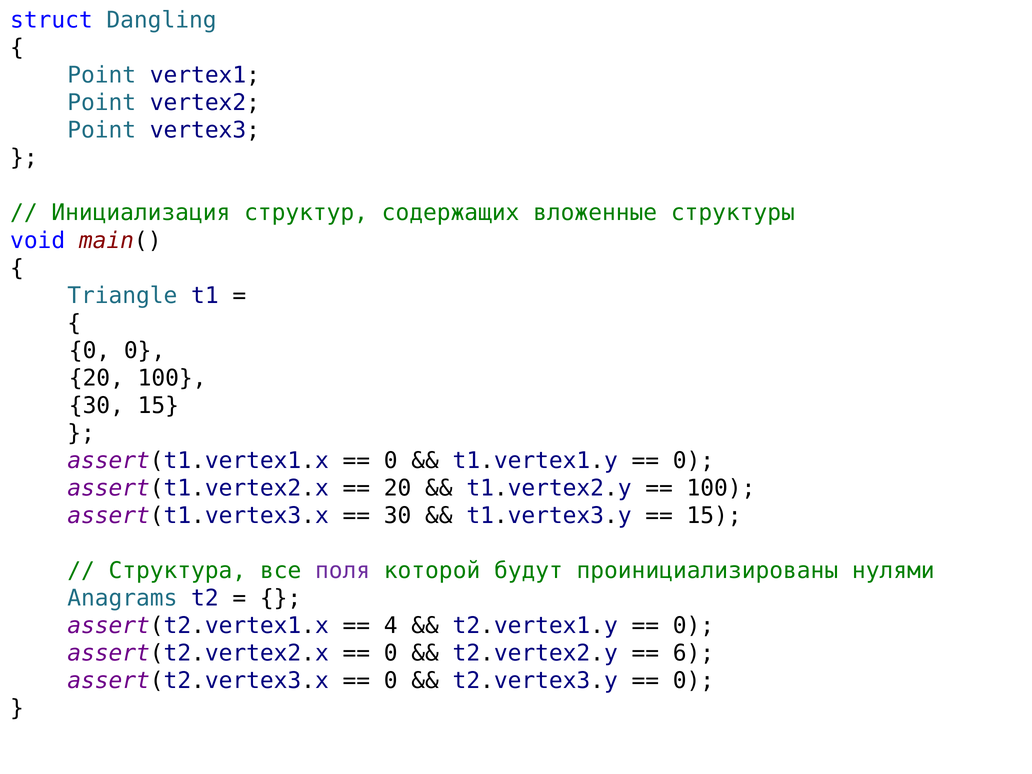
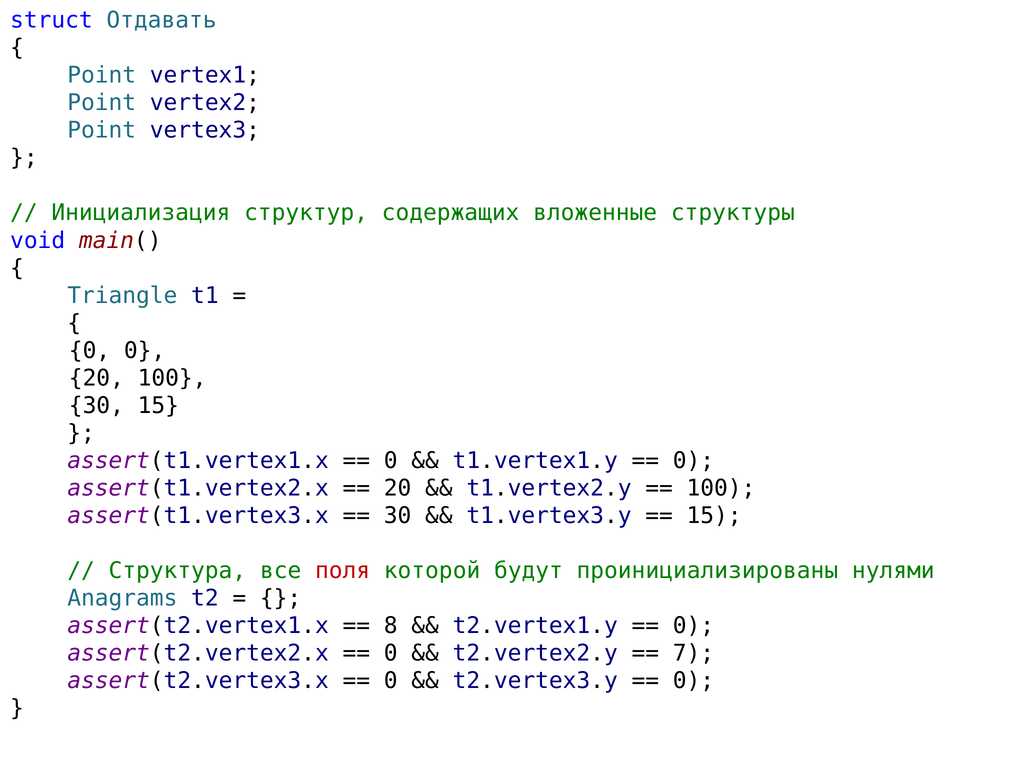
Dangling: Dangling -> Отдавать
поля colour: purple -> red
4: 4 -> 8
6: 6 -> 7
